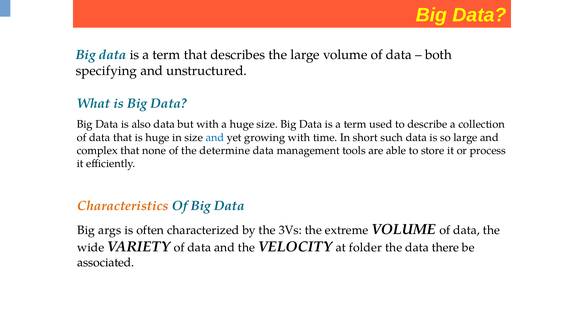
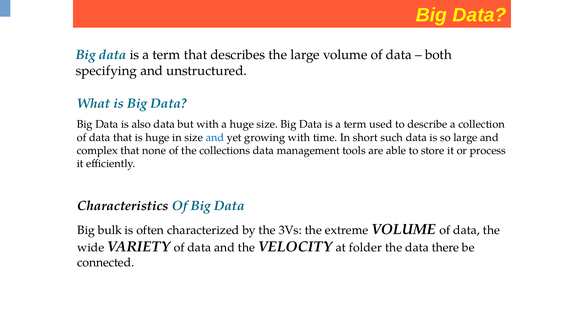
determine: determine -> collections
Characteristics colour: orange -> black
args: args -> bulk
associated: associated -> connected
